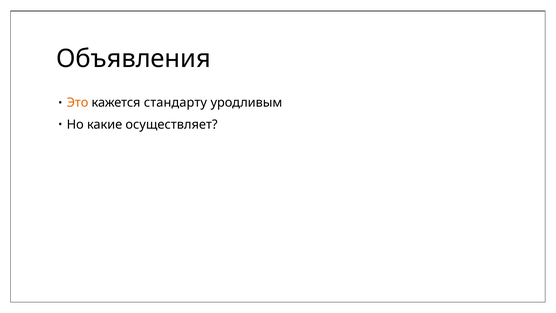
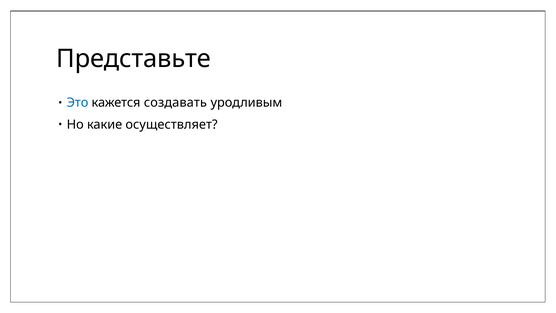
Объявления: Объявления -> Представьте
Это colour: orange -> blue
стандарту: стандарту -> создавать
